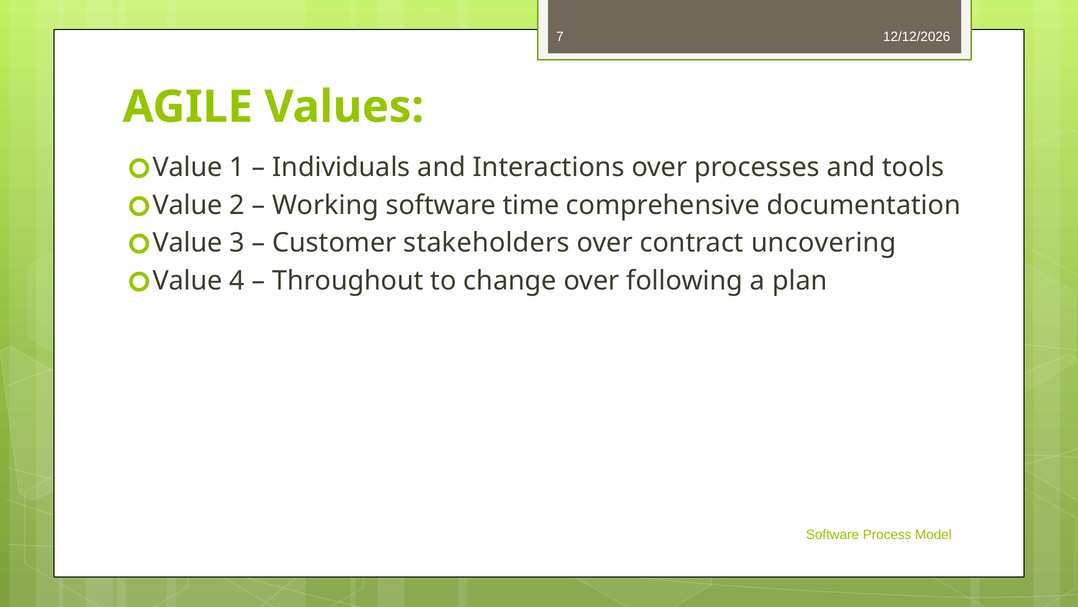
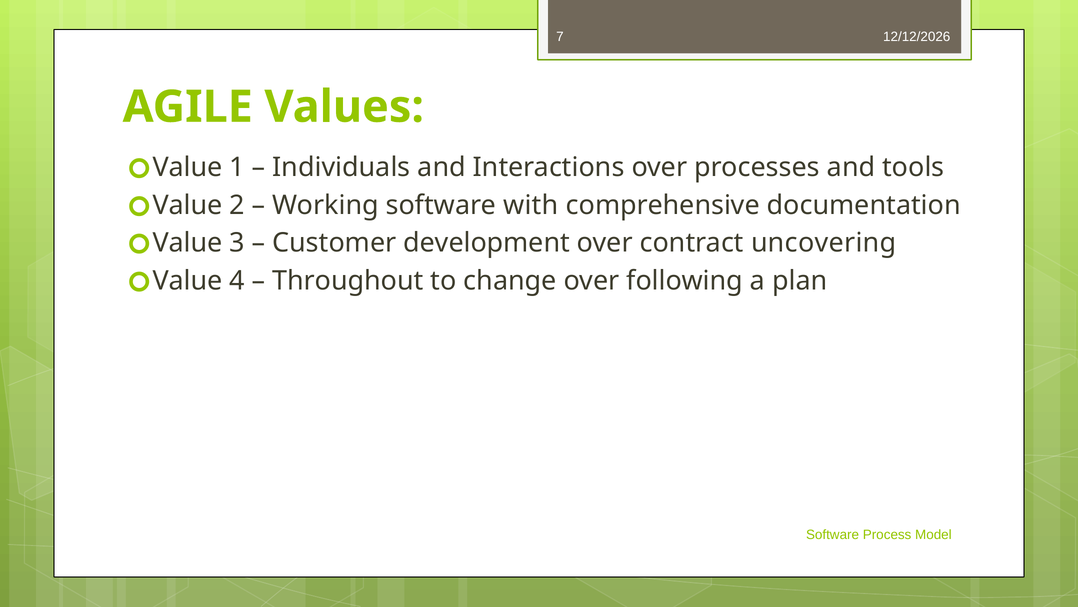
time: time -> with
stakeholders: stakeholders -> development
